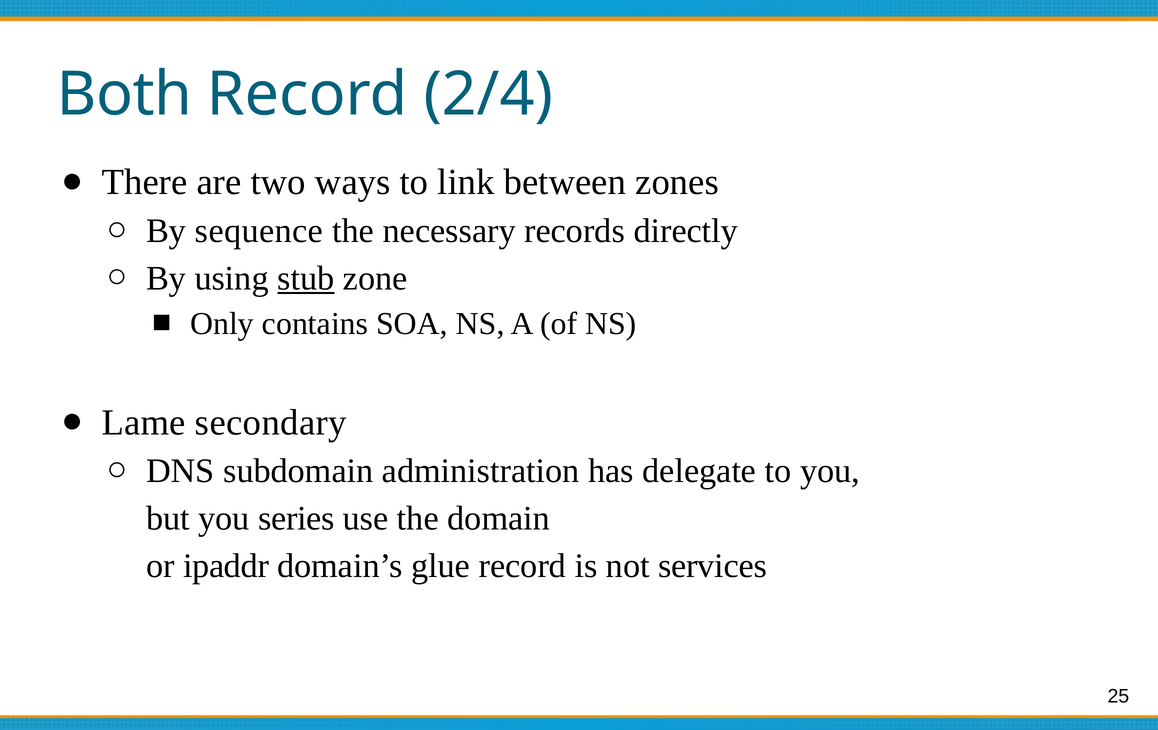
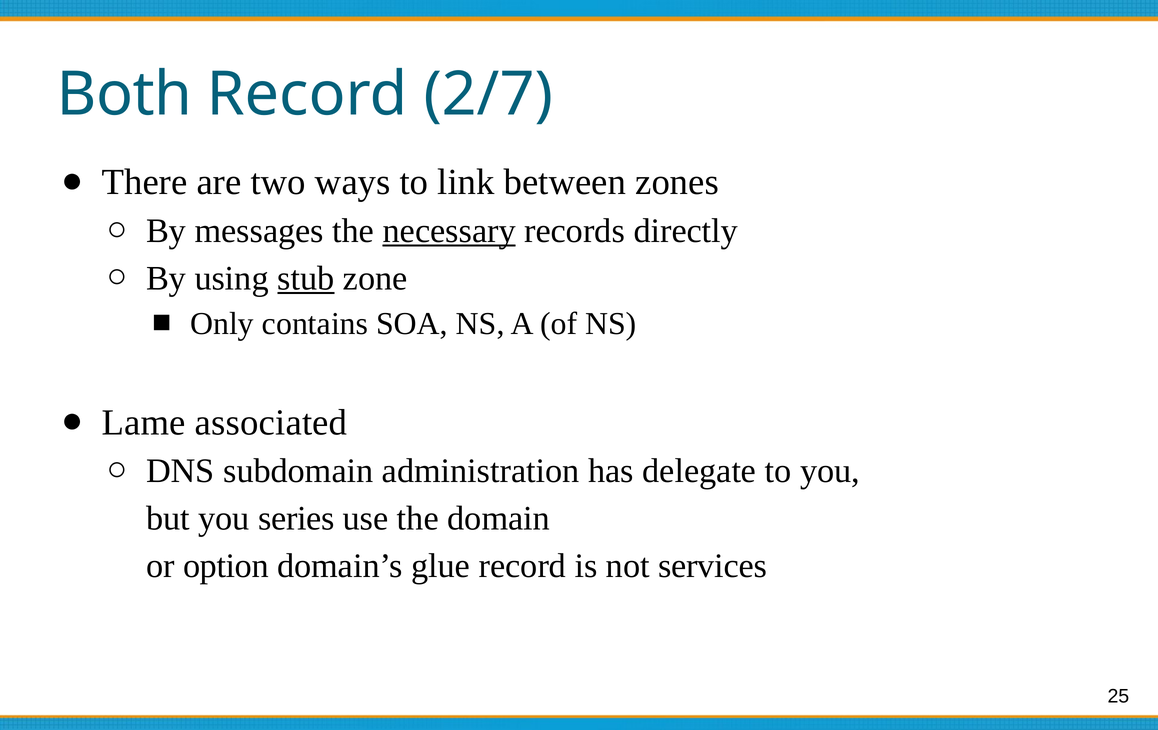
2/4: 2/4 -> 2/7
sequence: sequence -> messages
necessary underline: none -> present
secondary: secondary -> associated
ipaddr: ipaddr -> option
